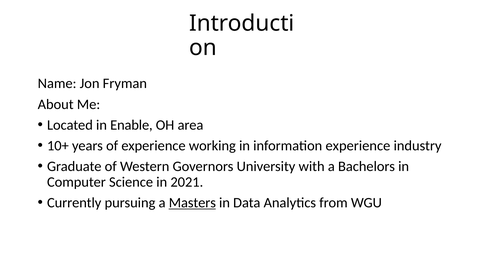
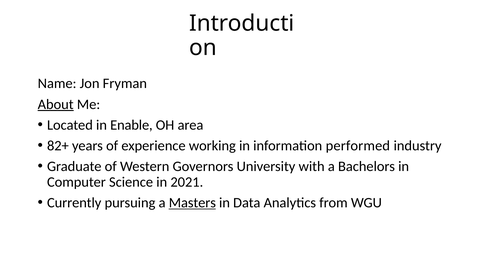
About underline: none -> present
10+: 10+ -> 82+
information experience: experience -> performed
